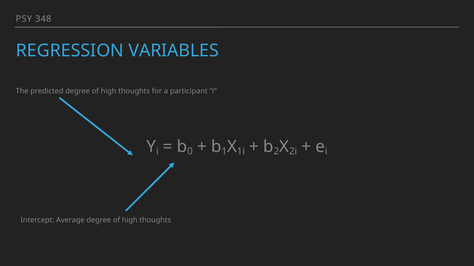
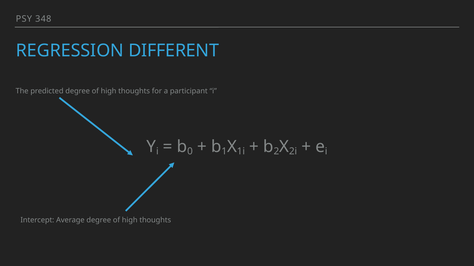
VARIABLES: VARIABLES -> DIFFERENT
